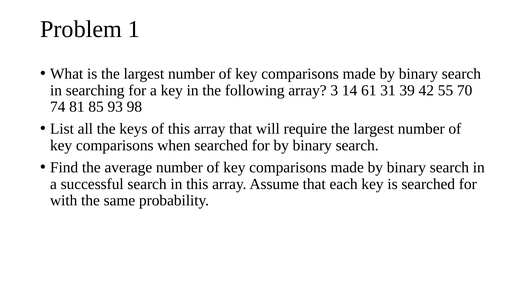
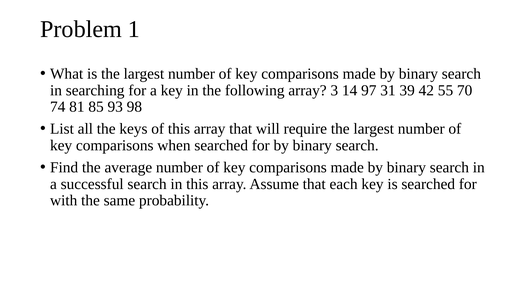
61: 61 -> 97
